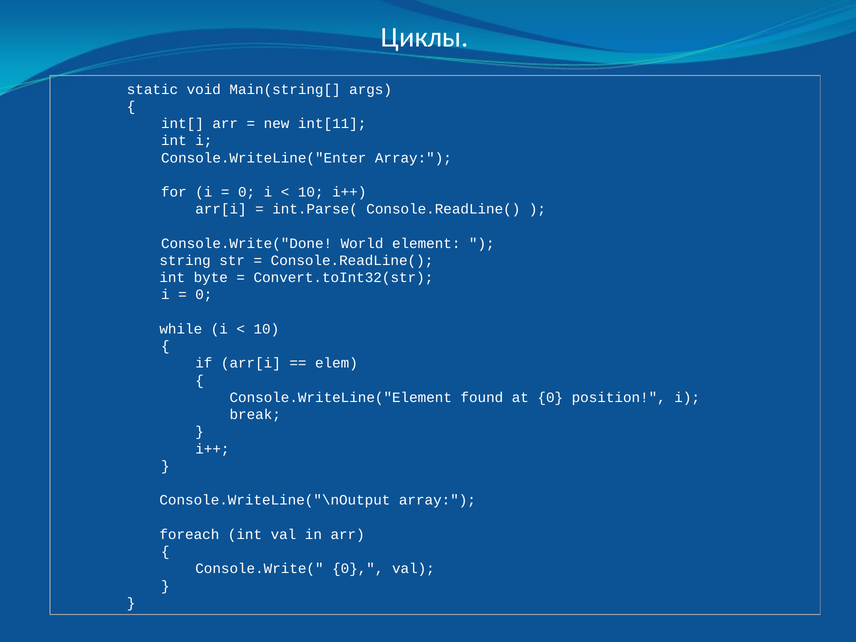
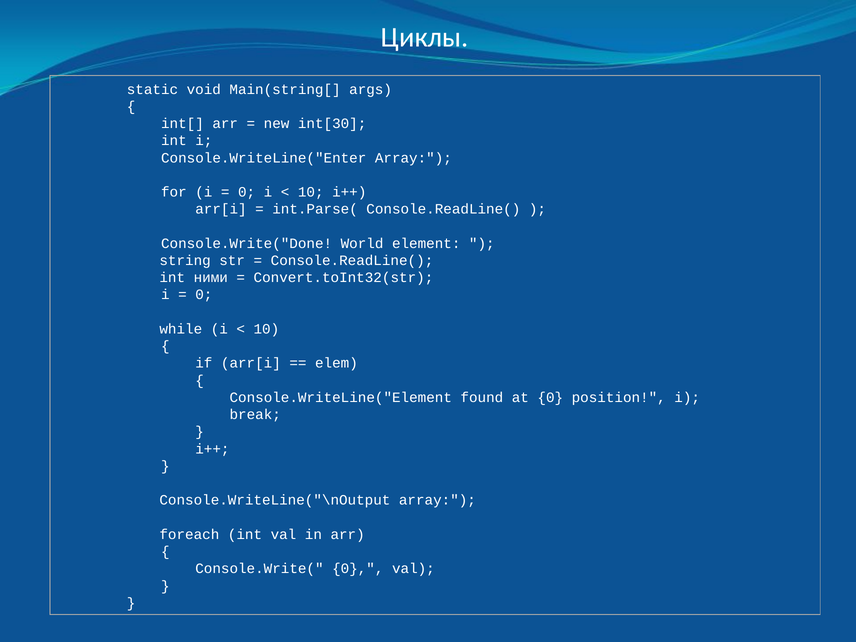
int[11: int[11 -> int[30
byte: byte -> ними
